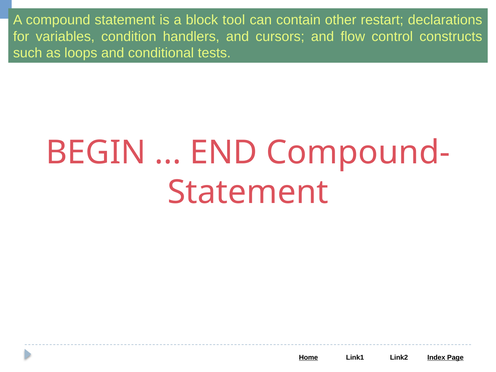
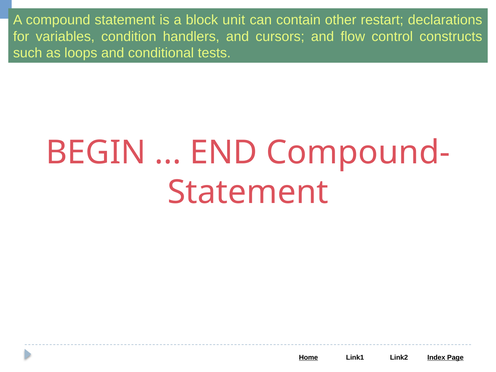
tool: tool -> unit
